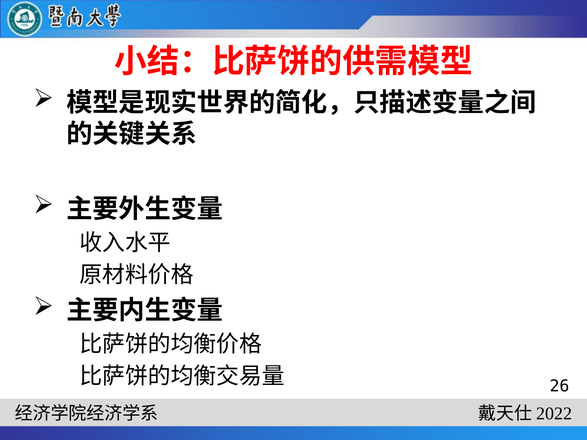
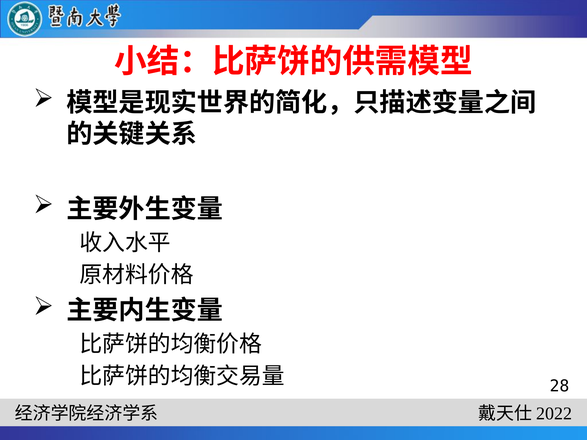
26: 26 -> 28
